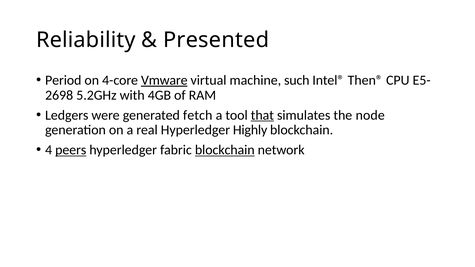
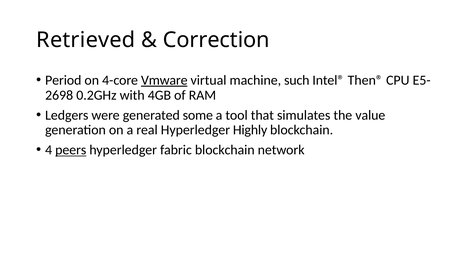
Reliability: Reliability -> Retrieved
Presented: Presented -> Correction
5.2GHz: 5.2GHz -> 0.2GHz
fetch: fetch -> some
that underline: present -> none
node: node -> value
blockchain at (225, 150) underline: present -> none
